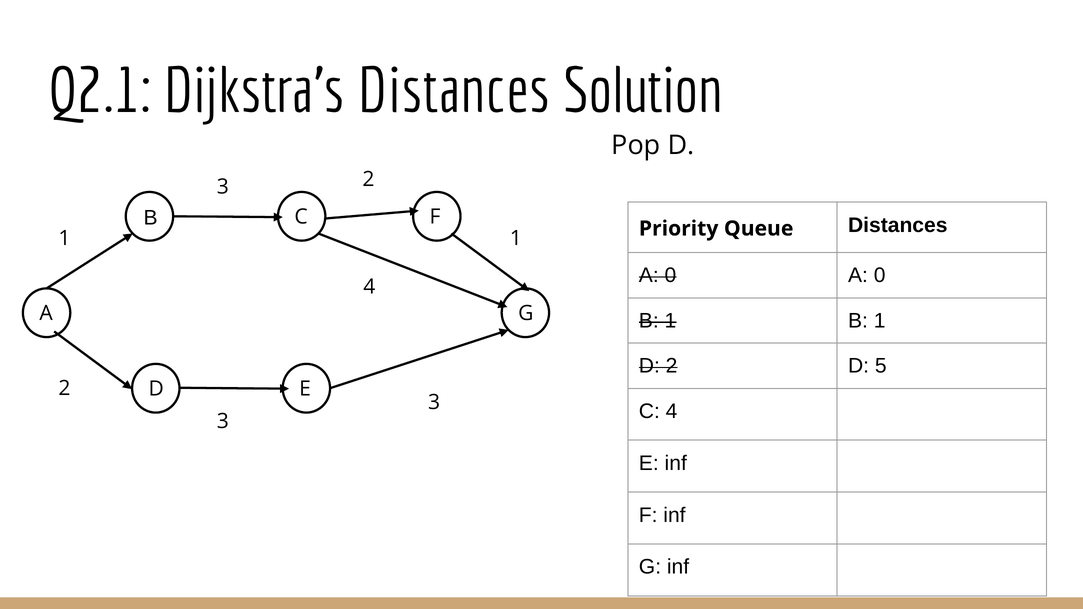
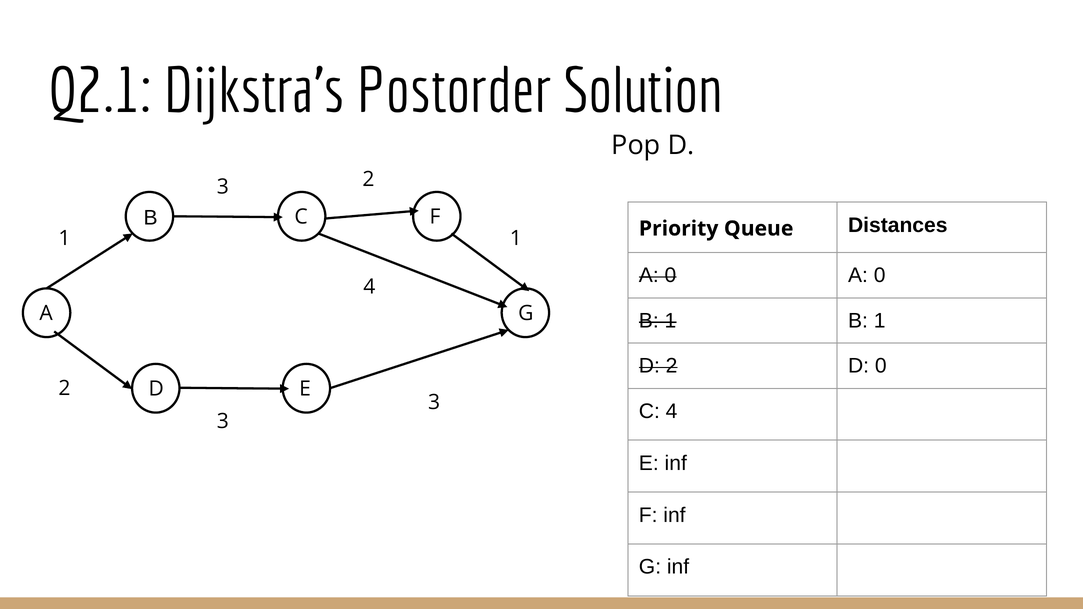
Dijkstra’s Distances: Distances -> Postorder
D 5: 5 -> 0
